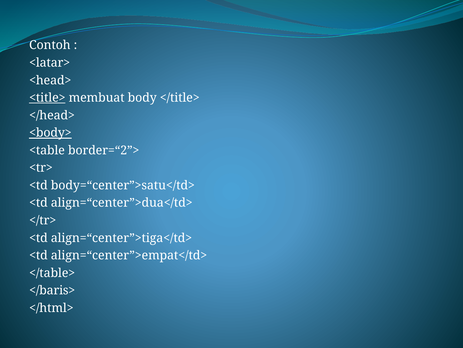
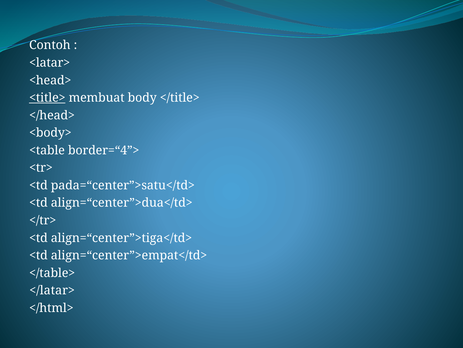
<body> underline: present -> none
border=“2”>: border=“2”> -> border=“4”>
body=“center”>satu</td>: body=“center”>satu</td> -> pada=“center”>satu</td>
</baris>: </baris> -> </latar>
